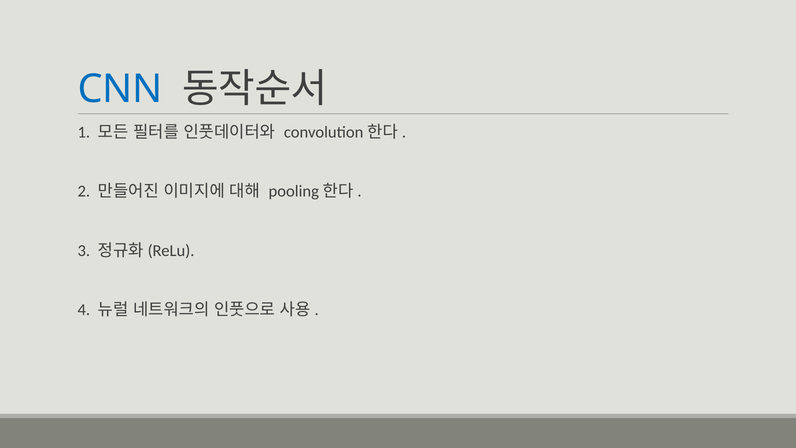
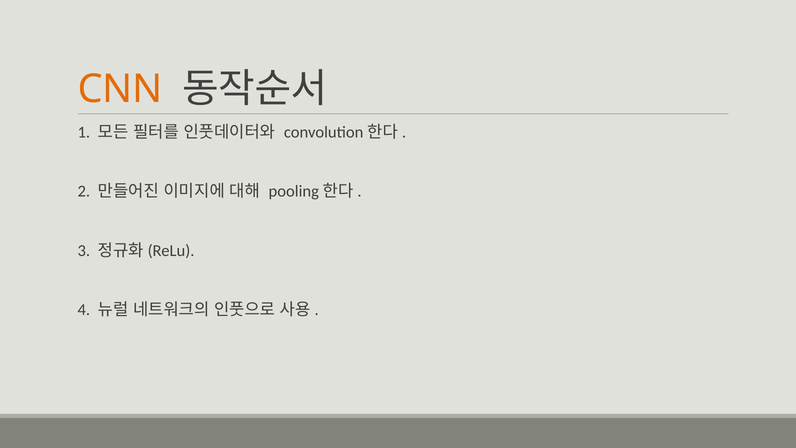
CNN colour: blue -> orange
